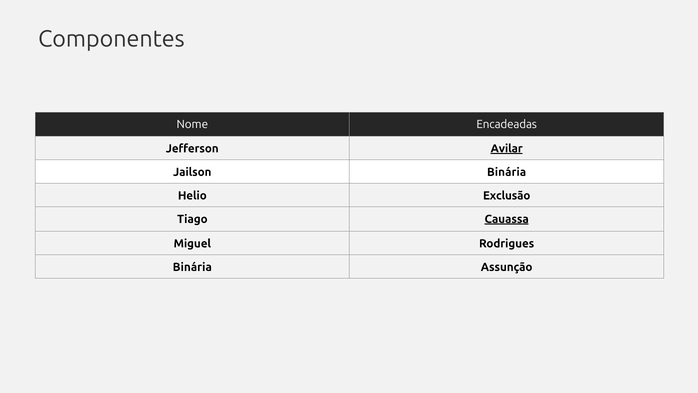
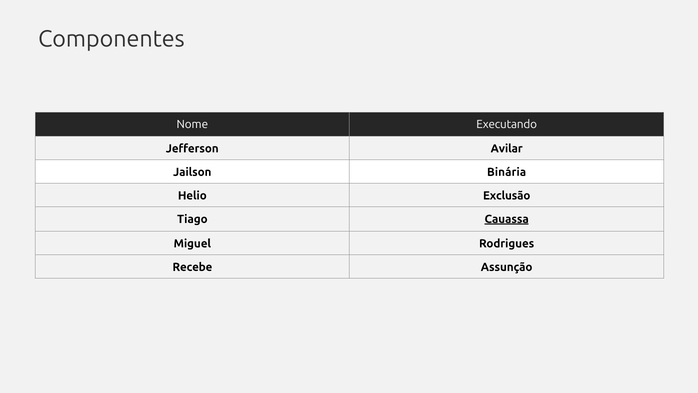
Encadeadas: Encadeadas -> Executando
Avilar underline: present -> none
Binária at (192, 267): Binária -> Recebe
